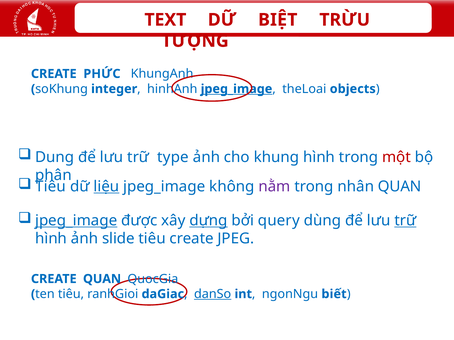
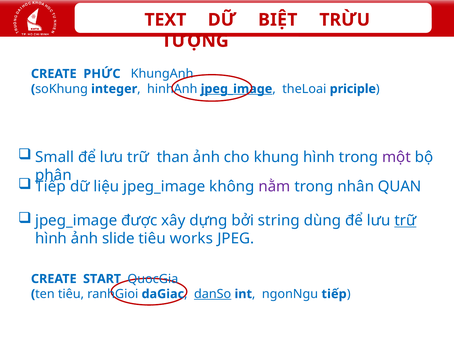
objects: objects -> priciple
Dung: Dung -> Small
type: type -> than
một colour: red -> purple
Tiêu at (51, 187): Tiêu -> Tiếp
liệu underline: present -> none
jpeg_image at (76, 221) underline: present -> none
dựng underline: present -> none
query: query -> string
tiêu create: create -> works
CREATE QUAN: QUAN -> START
ngonNgu biết: biết -> tiếp
